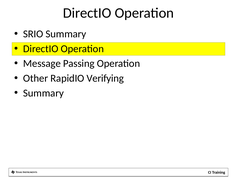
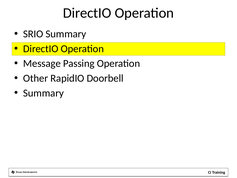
Verifying: Verifying -> Doorbell
